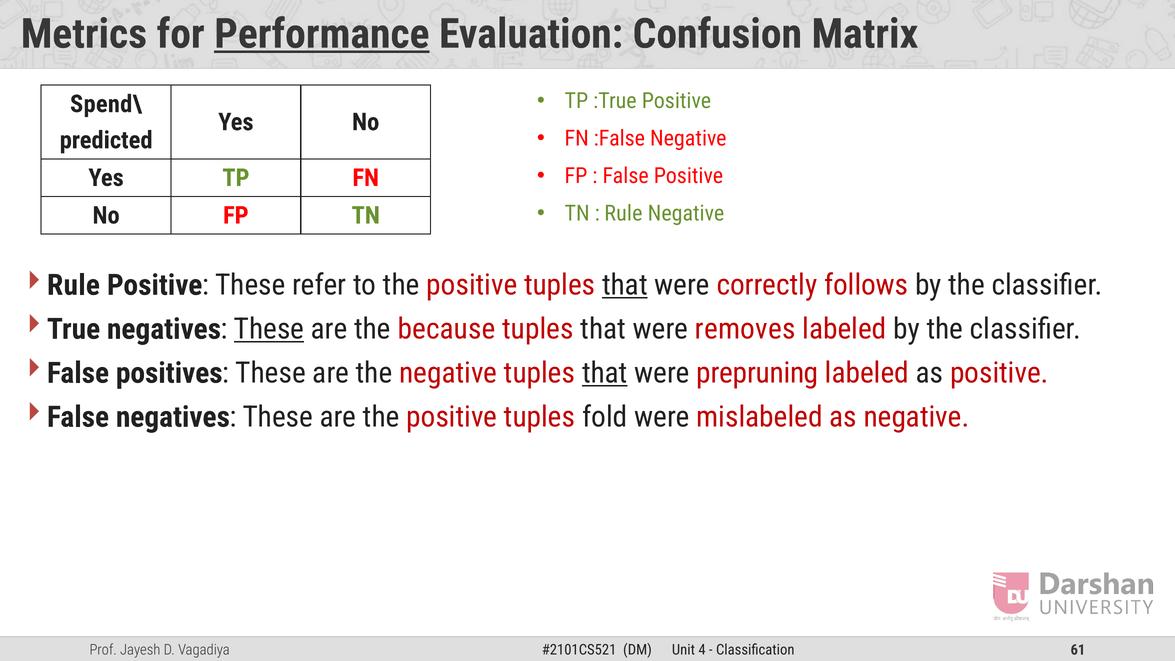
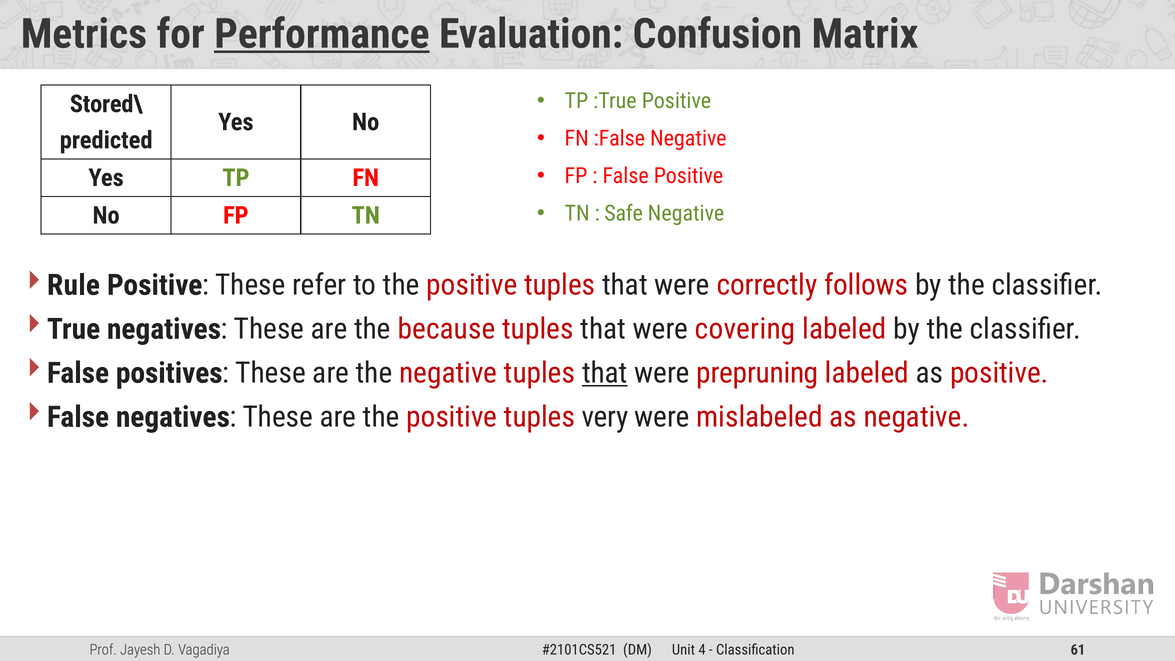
Spend\: Spend\ -> Stored\
Rule at (623, 213): Rule -> Safe
that at (625, 285) underline: present -> none
These at (269, 329) underline: present -> none
removes: removes -> covering
fold: fold -> very
